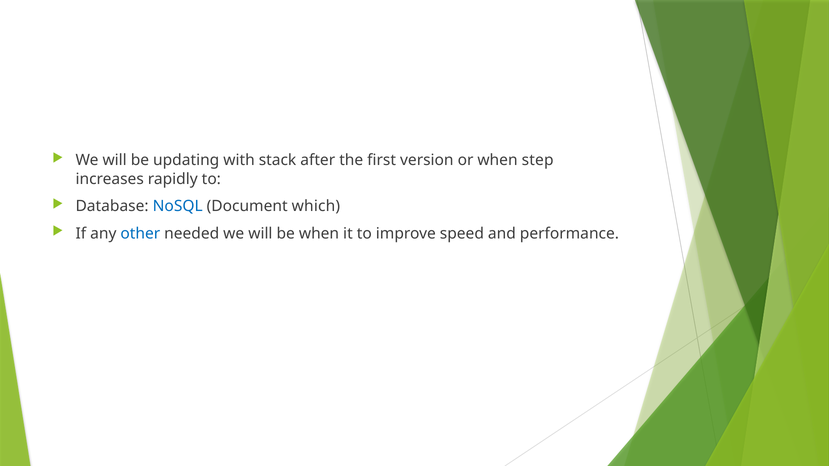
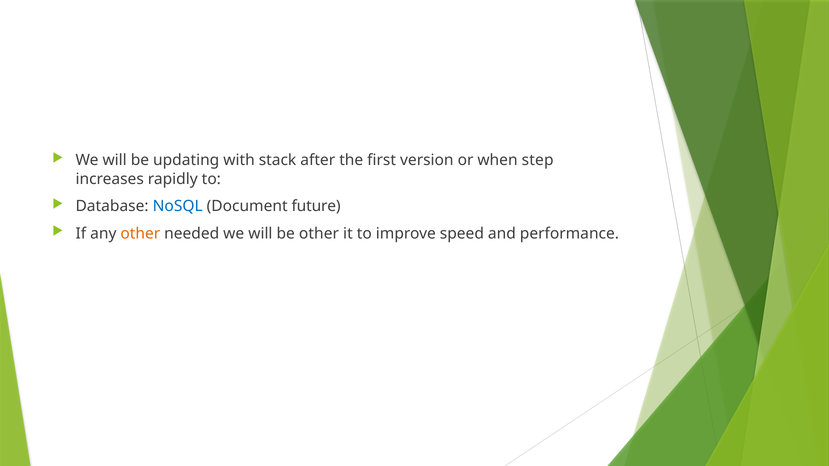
which: which -> future
other at (140, 234) colour: blue -> orange
be when: when -> other
